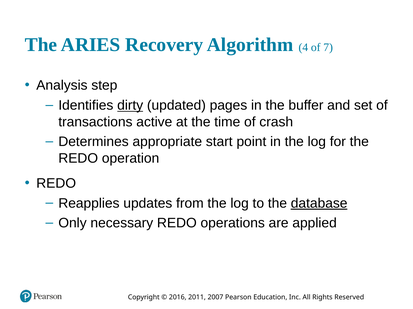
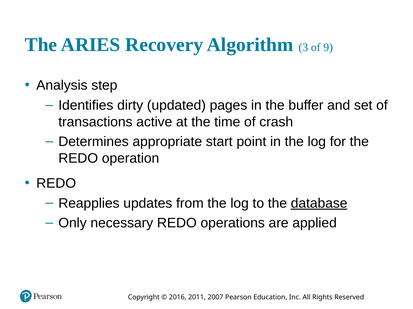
4: 4 -> 3
7: 7 -> 9
dirty underline: present -> none
